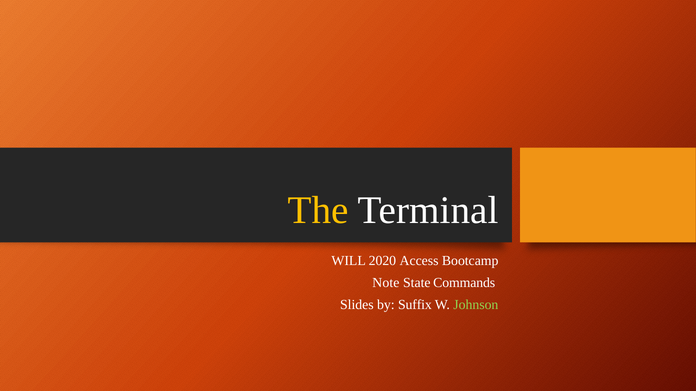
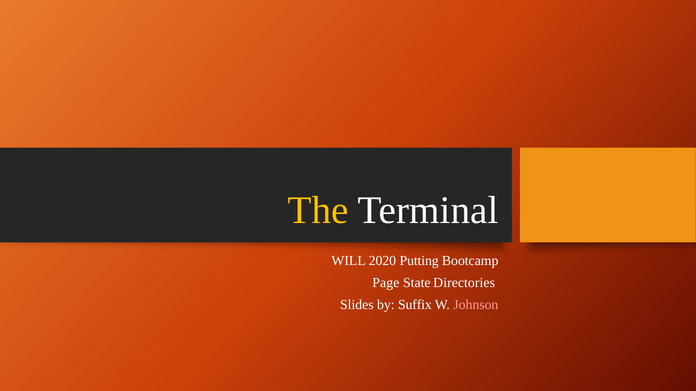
Access: Access -> Putting
Note: Note -> Page
Commands: Commands -> Directories
Johnson colour: light green -> pink
